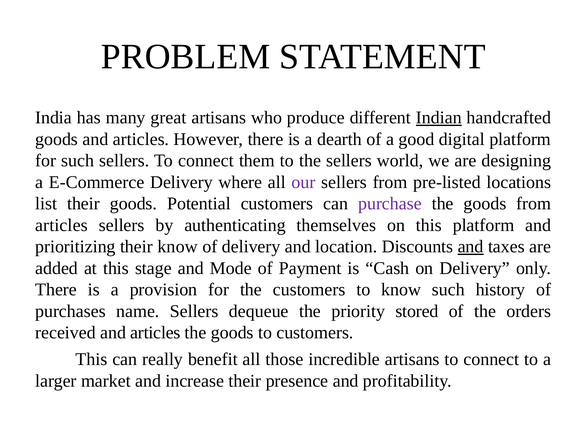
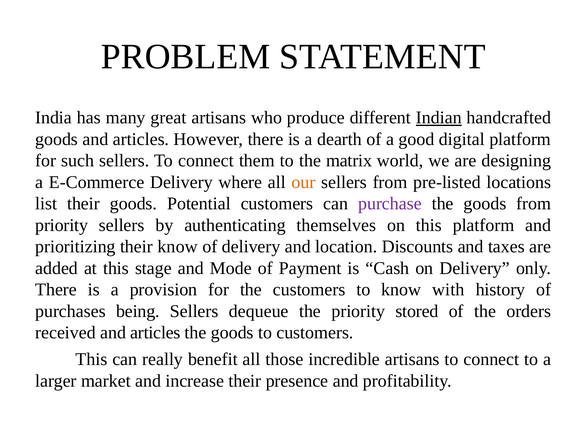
the sellers: sellers -> matrix
our colour: purple -> orange
articles at (61, 225): articles -> priority
and at (471, 247) underline: present -> none
know such: such -> with
name: name -> being
